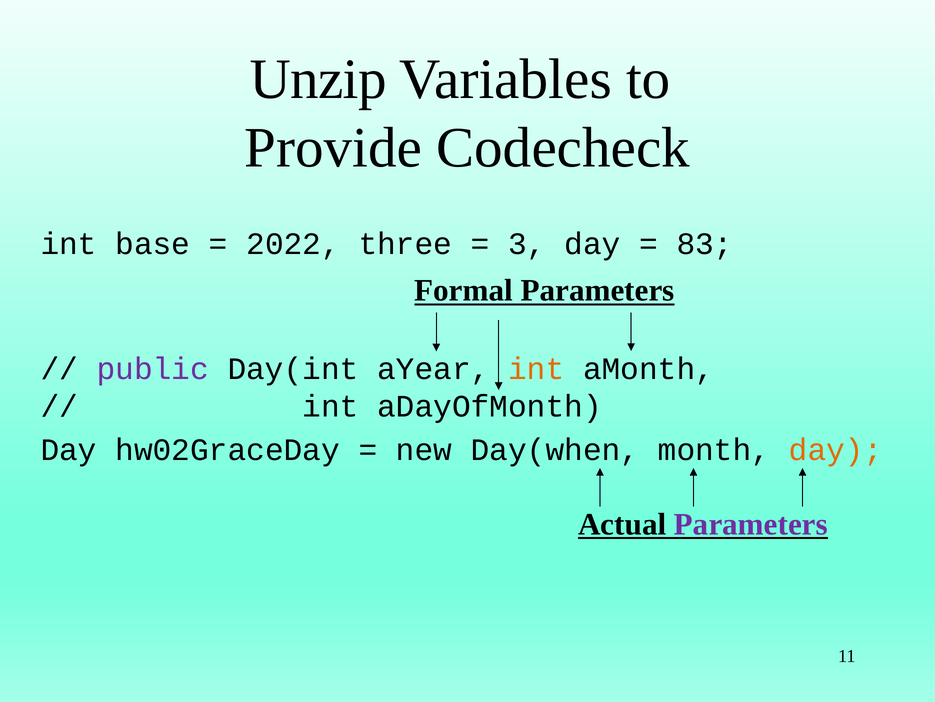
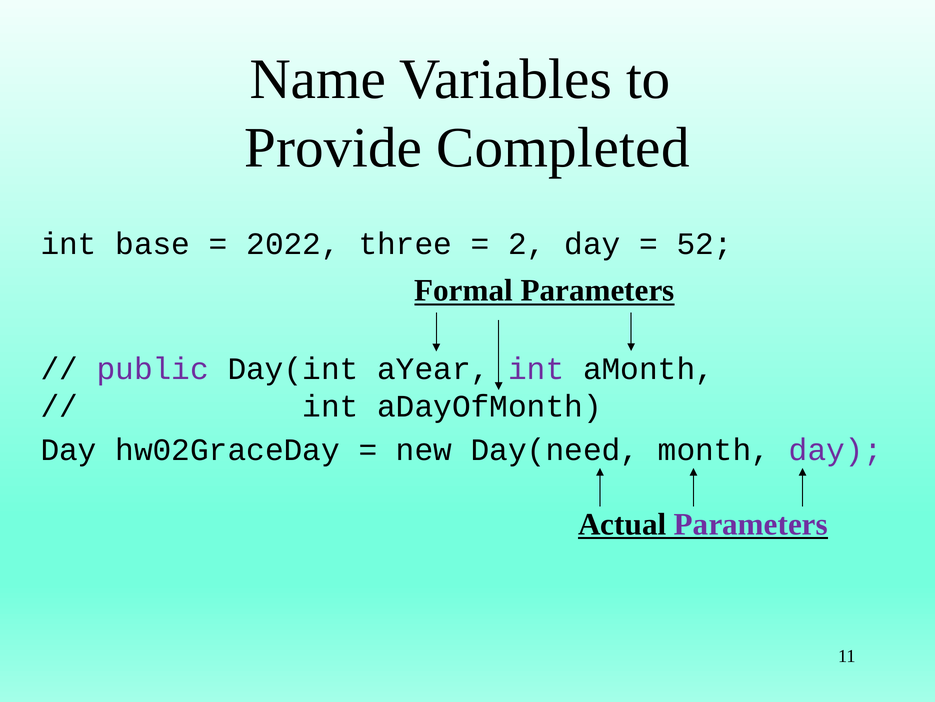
Unzip: Unzip -> Name
Codecheck: Codecheck -> Completed
3: 3 -> 2
83: 83 -> 52
int at (536, 368) colour: orange -> purple
Day(when: Day(when -> Day(need
day at (836, 449) colour: orange -> purple
